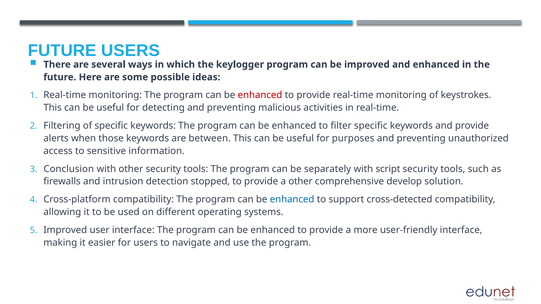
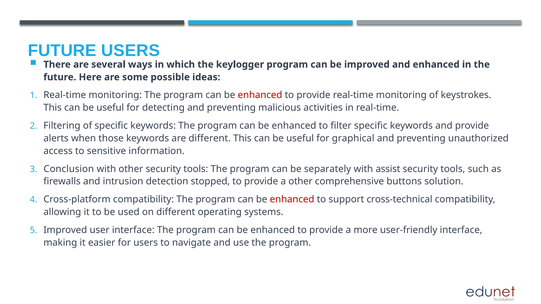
are between: between -> different
purposes: purposes -> graphical
script: script -> assist
develop: develop -> buttons
enhanced at (292, 200) colour: blue -> red
cross-detected: cross-detected -> cross-technical
